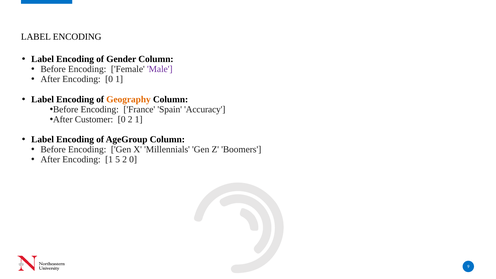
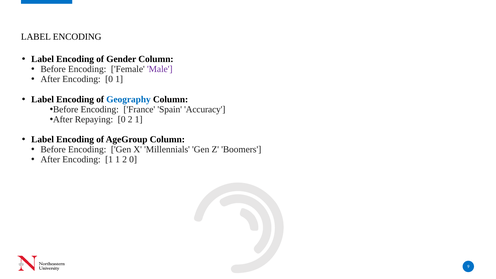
Geography colour: orange -> blue
Customer: Customer -> Repaying
1 5: 5 -> 1
